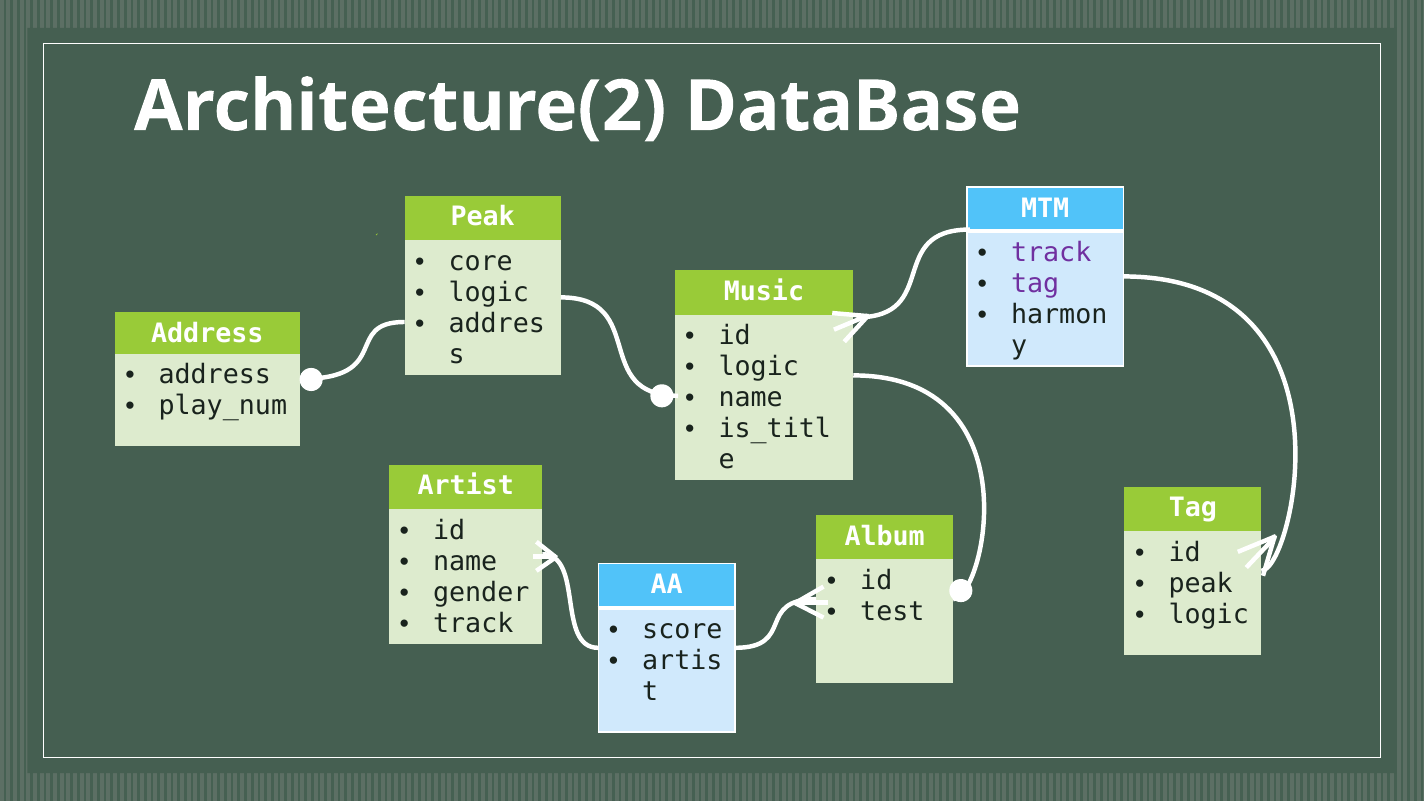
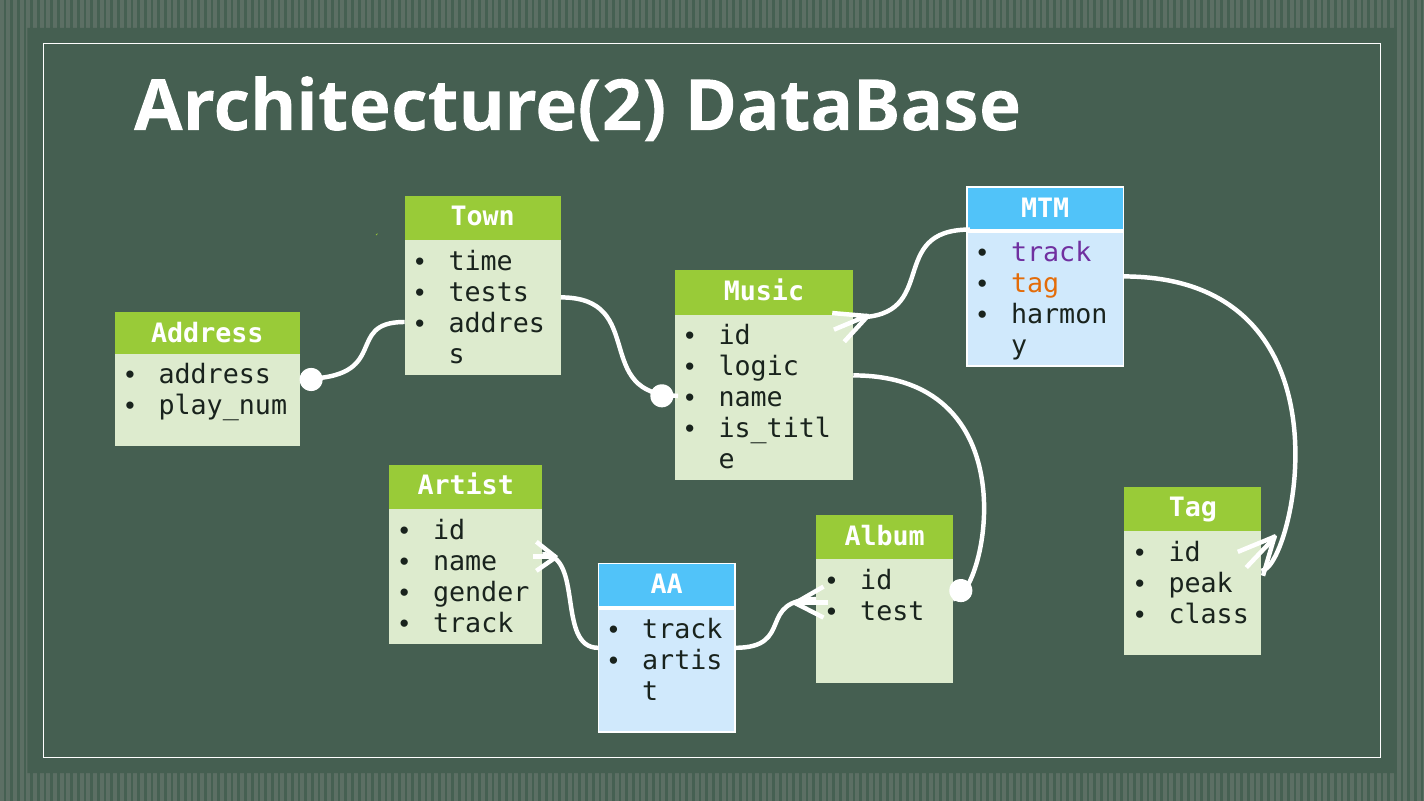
Peak at (483, 217): Peak -> Town
core: core -> time
tag at (1035, 283) colour: purple -> orange
logic at (489, 292): logic -> tests
logic at (1209, 614): logic -> class
score at (682, 629): score -> track
